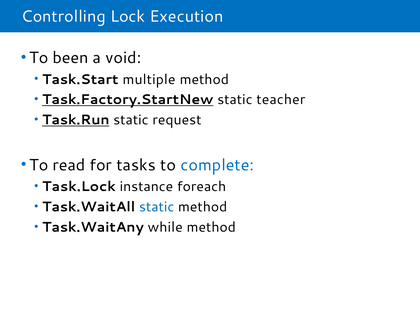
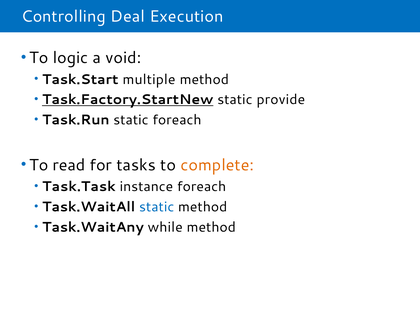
Lock: Lock -> Deal
been: been -> logic
teacher: teacher -> provide
Task.Run underline: present -> none
static request: request -> foreach
complete colour: blue -> orange
Task.Lock: Task.Lock -> Task.Task
